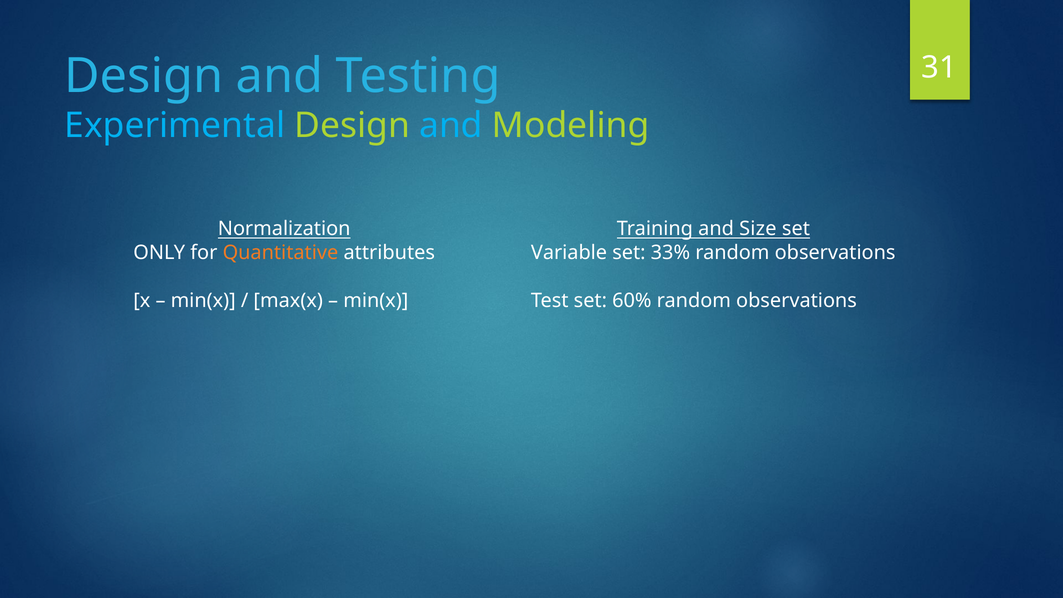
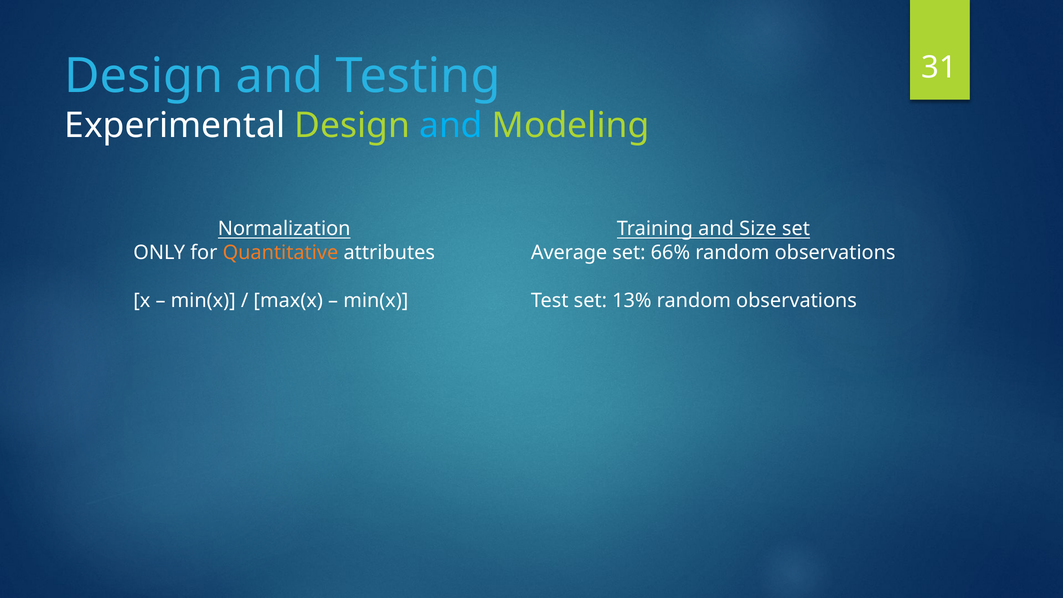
Experimental colour: light blue -> white
Variable: Variable -> Average
33%: 33% -> 66%
60%: 60% -> 13%
